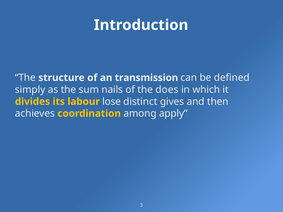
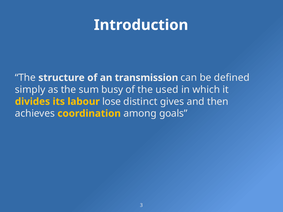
nails: nails -> busy
does: does -> used
apply: apply -> goals
